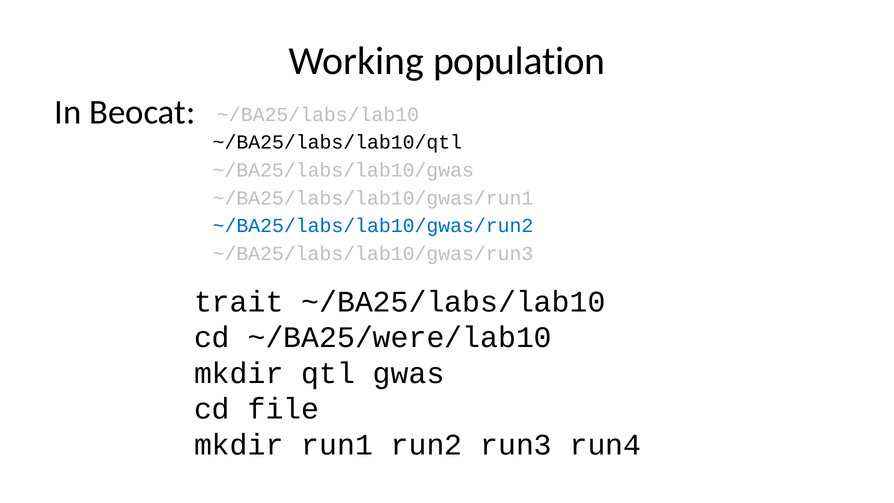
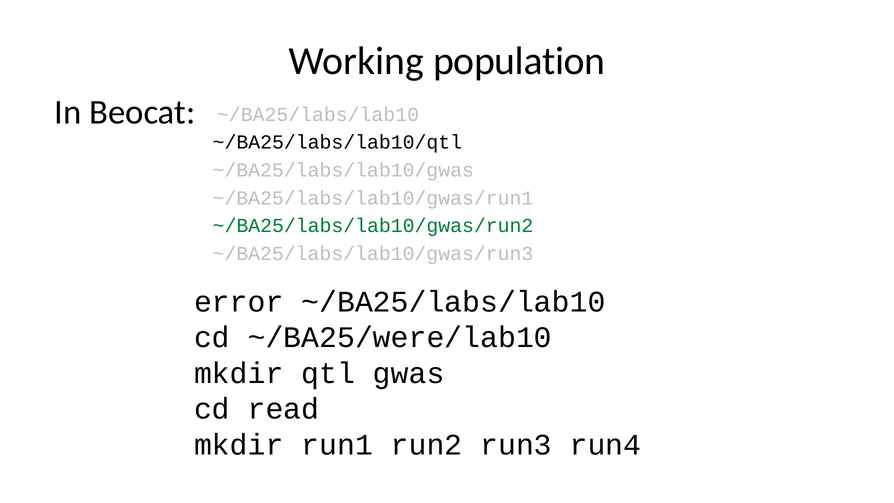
~/BA25/labs/lab10/gwas/run2 colour: blue -> green
trait: trait -> error
file: file -> read
